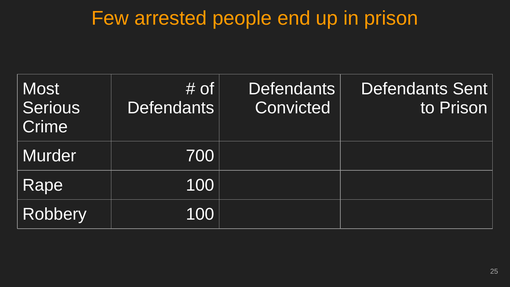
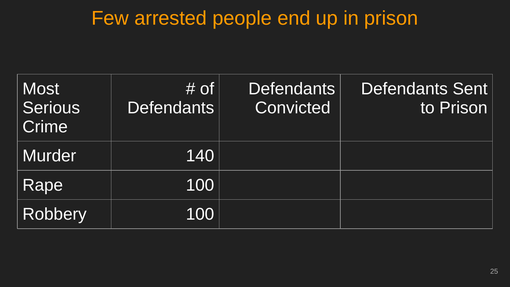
700: 700 -> 140
